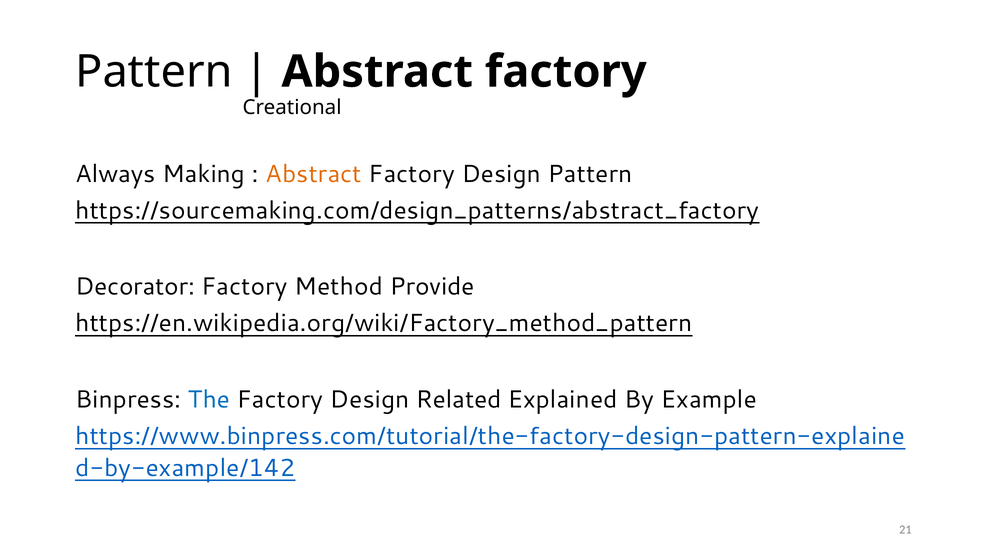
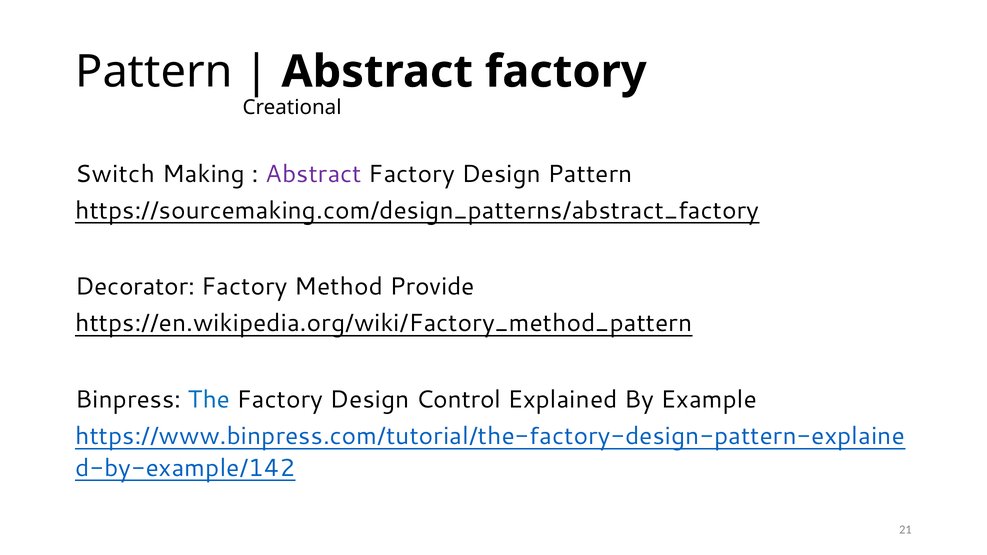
Always: Always -> Switch
Abstract at (314, 174) colour: orange -> purple
Related: Related -> Control
